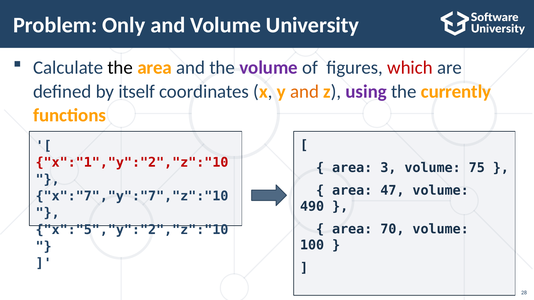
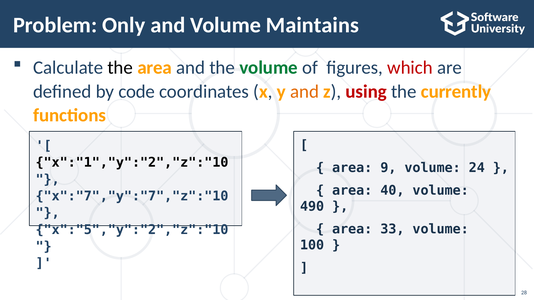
University: University -> Maintains
volume at (269, 68) colour: purple -> green
itself: itself -> code
using colour: purple -> red
x":"1","y":"2","z":"10 colour: red -> black
3: 3 -> 9
75: 75 -> 24
47: 47 -> 40
70: 70 -> 33
